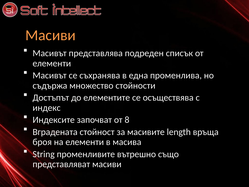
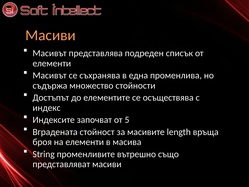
8: 8 -> 5
